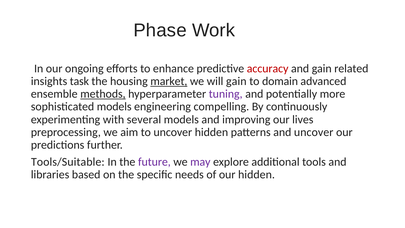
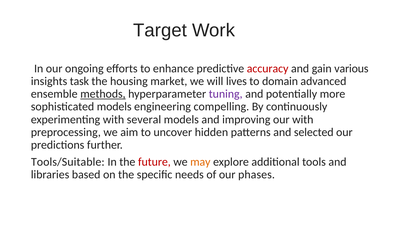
Phase: Phase -> Target
related: related -> various
market underline: present -> none
will gain: gain -> lives
our lives: lives -> with
and uncover: uncover -> selected
future colour: purple -> red
may colour: purple -> orange
our hidden: hidden -> phases
